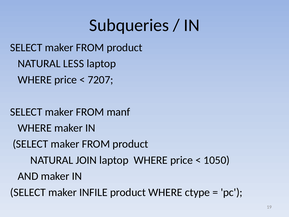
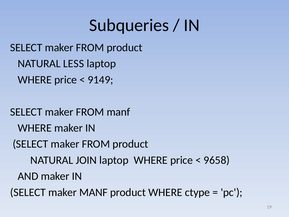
7207: 7207 -> 9149
1050: 1050 -> 9658
maker INFILE: INFILE -> MANF
